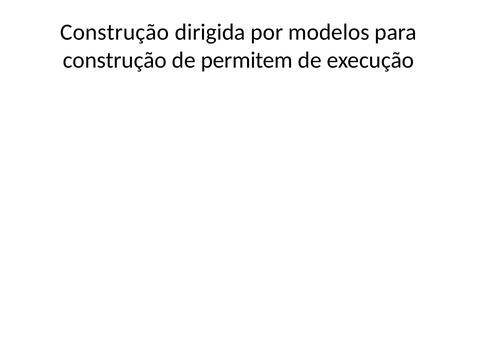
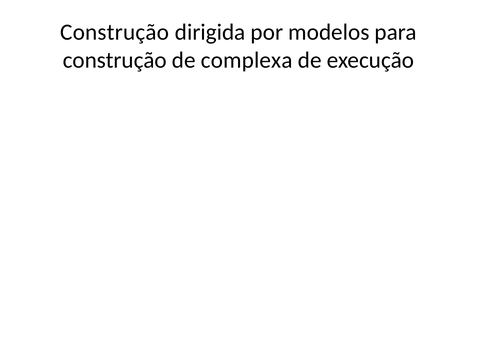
permitem: permitem -> complexa
